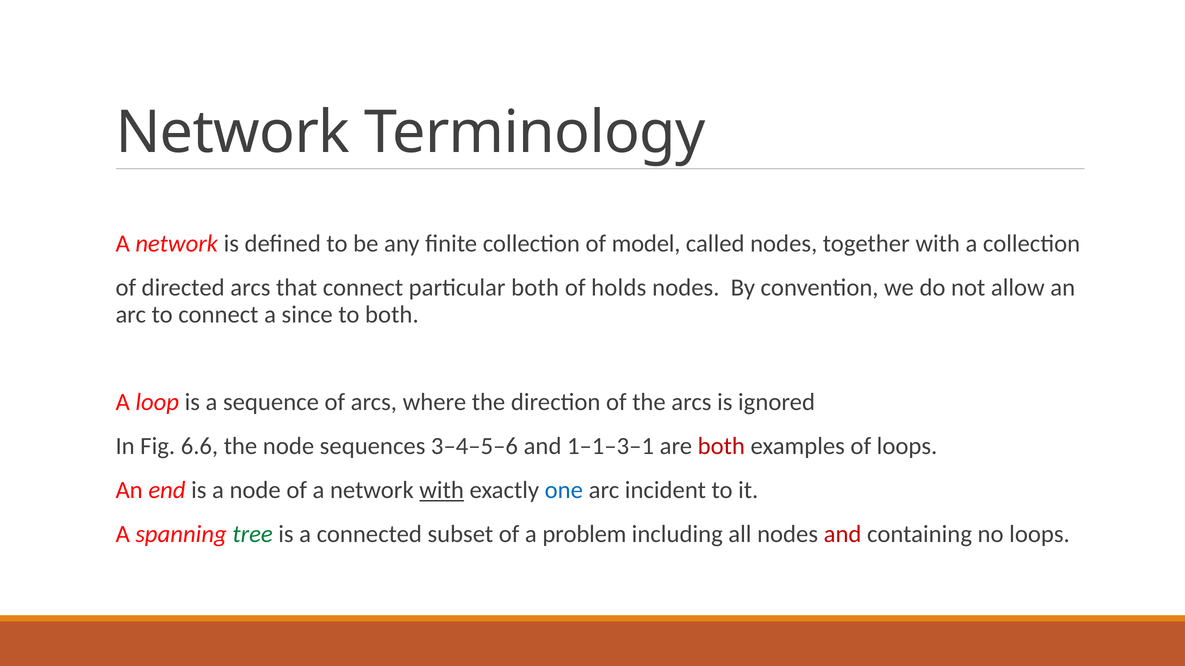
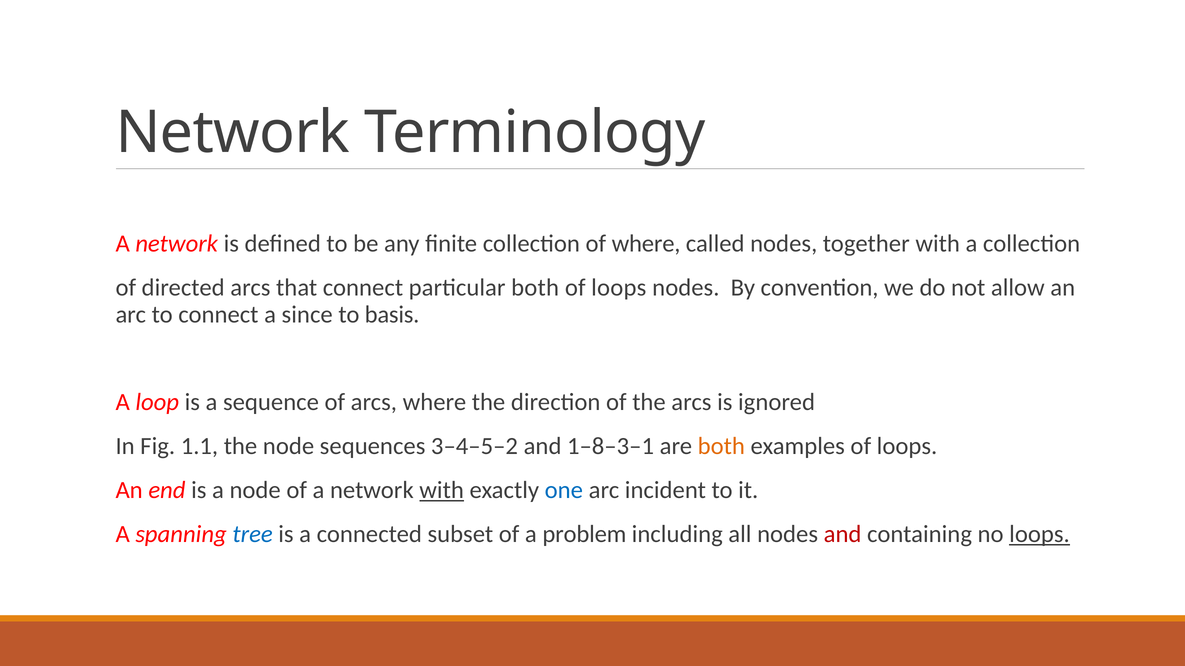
of model: model -> where
holds at (619, 288): holds -> loops
to both: both -> basis
6.6: 6.6 -> 1.1
3–4–5–6: 3–4–5–6 -> 3–4–5–2
1–1–3–1: 1–1–3–1 -> 1–8–3–1
both at (721, 447) colour: red -> orange
tree colour: green -> blue
loops at (1040, 535) underline: none -> present
